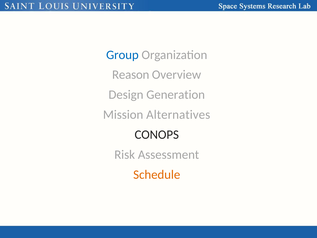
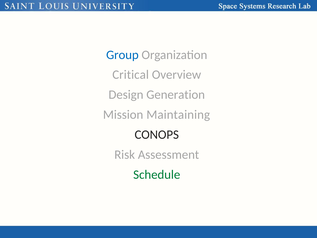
Reason: Reason -> Critical
Alternatives: Alternatives -> Maintaining
Schedule colour: orange -> green
